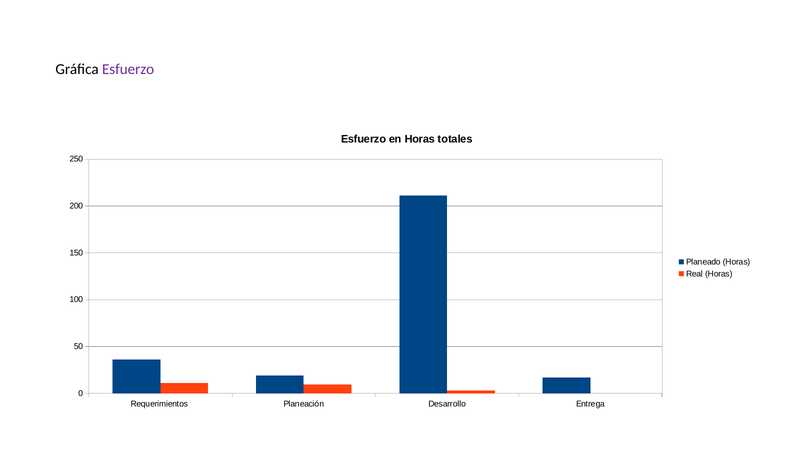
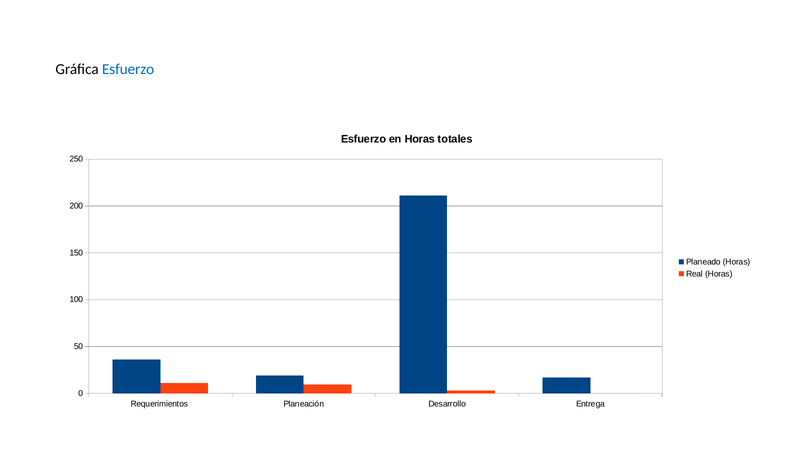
Esfuerzo at (128, 69) colour: purple -> blue
